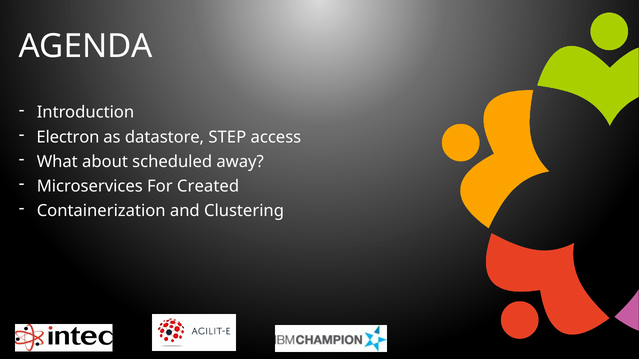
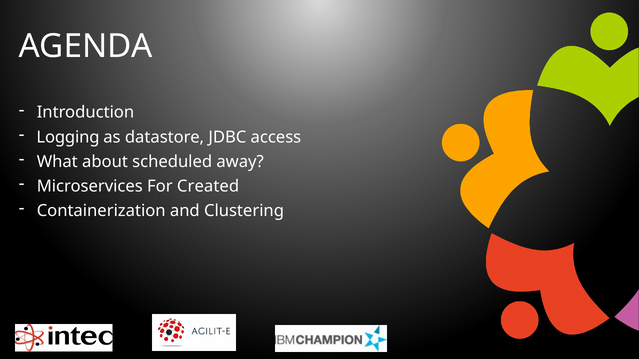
Electron: Electron -> Logging
STEP: STEP -> JDBC
